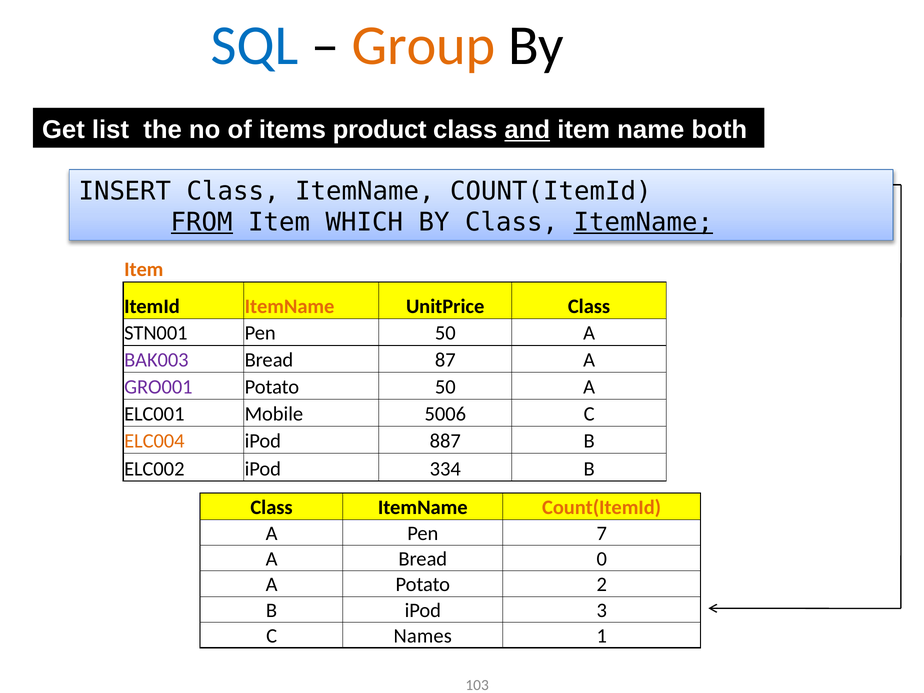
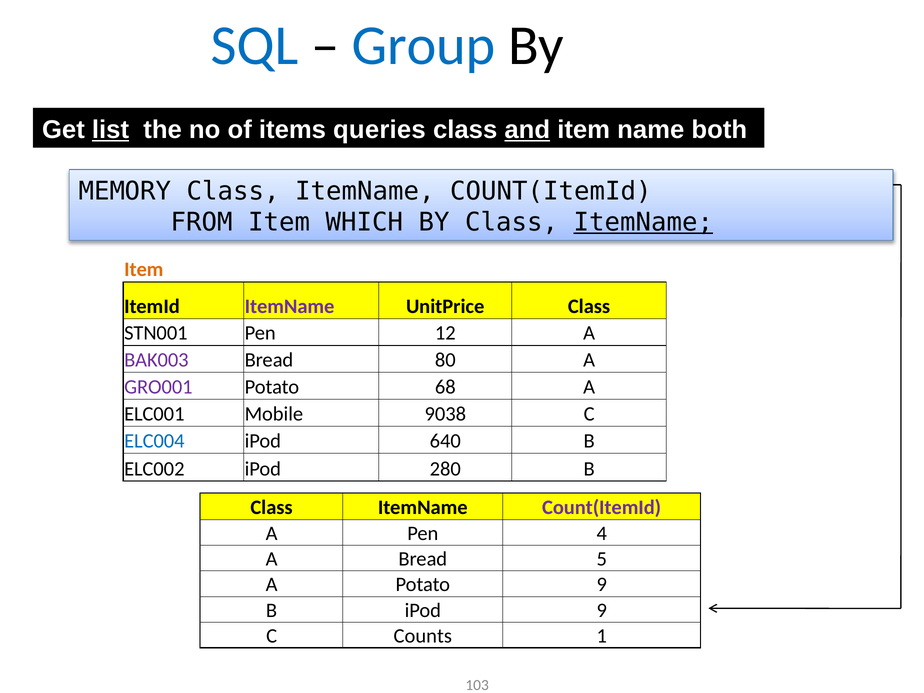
Group colour: orange -> blue
list underline: none -> present
product: product -> queries
INSERT: INSERT -> MEMORY
FROM underline: present -> none
ItemName at (290, 306) colour: orange -> purple
Pen 50: 50 -> 12
87: 87 -> 80
Potato 50: 50 -> 68
5006: 5006 -> 9038
ELC004 colour: orange -> blue
887: 887 -> 640
334: 334 -> 280
Count(ItemId at (602, 507) colour: orange -> purple
7: 7 -> 4
0: 0 -> 5
Potato 2: 2 -> 9
iPod 3: 3 -> 9
Names: Names -> Counts
